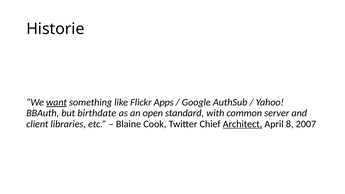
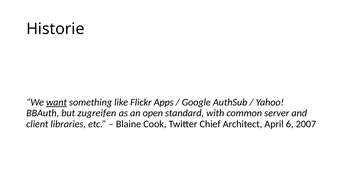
birthdate: birthdate -> zugreifen
Architect underline: present -> none
8: 8 -> 6
